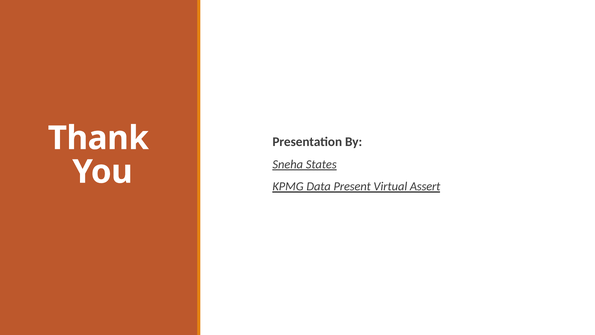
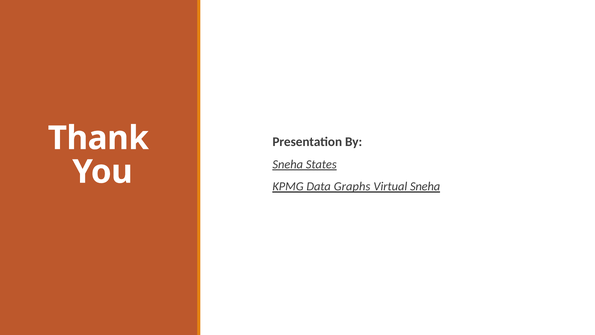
Present: Present -> Graphs
Virtual Assert: Assert -> Sneha
